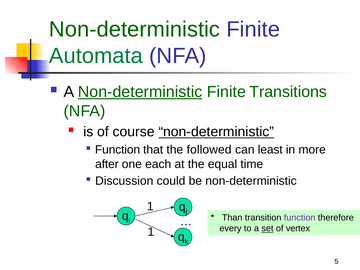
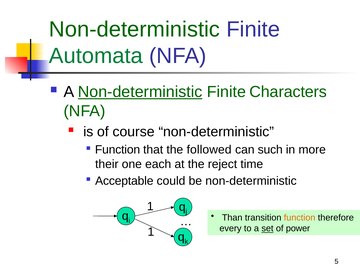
Transitions: Transitions -> Characters
non-deterministic at (216, 132) underline: present -> none
least: least -> such
after: after -> their
equal: equal -> reject
Discussion: Discussion -> Acceptable
function at (300, 218) colour: purple -> orange
vertex: vertex -> power
